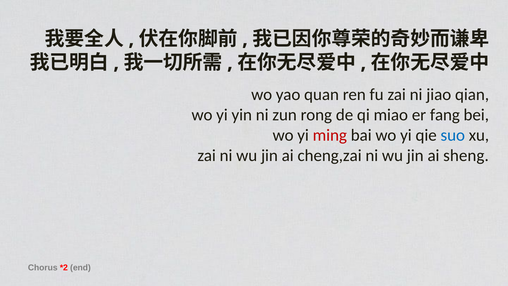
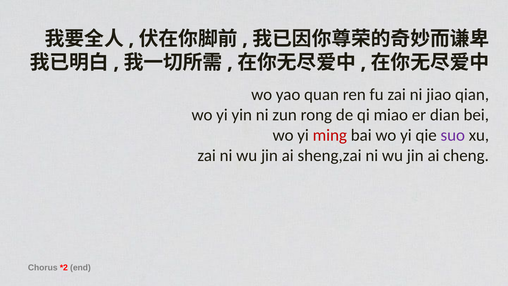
fang: fang -> dian
suo colour: blue -> purple
cheng,zai: cheng,zai -> sheng,zai
sheng: sheng -> cheng
